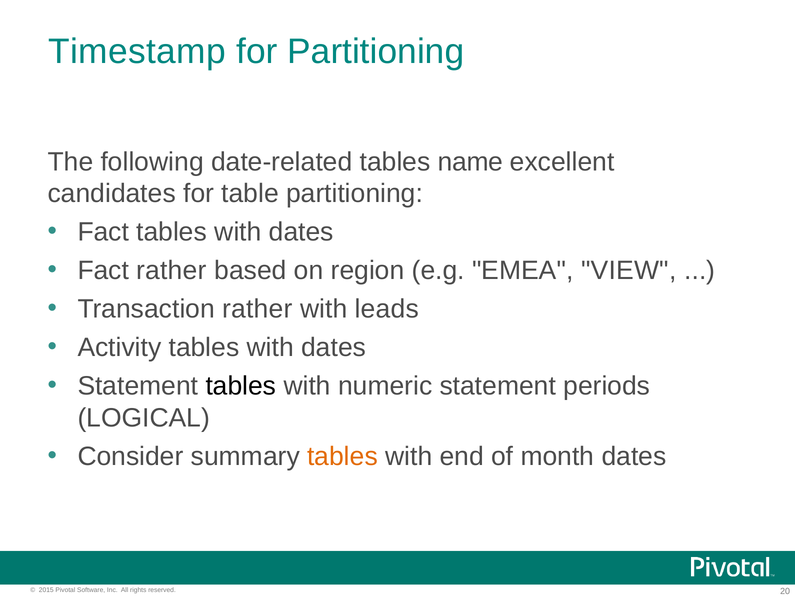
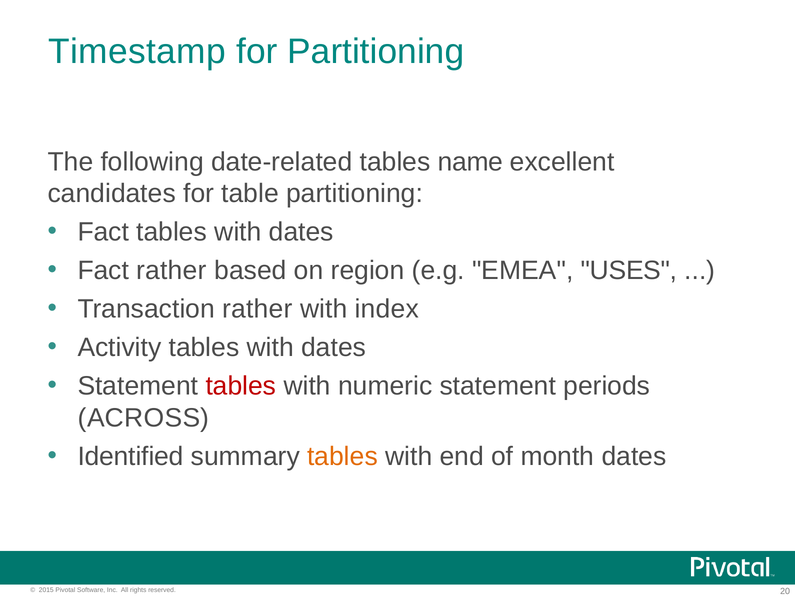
VIEW: VIEW -> USES
leads: leads -> index
tables at (241, 386) colour: black -> red
LOGICAL: LOGICAL -> ACROSS
Consider: Consider -> Identified
